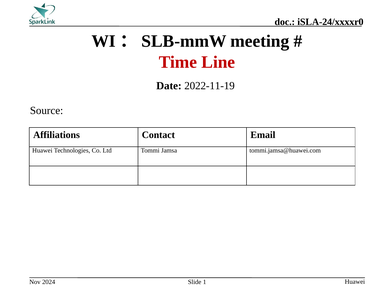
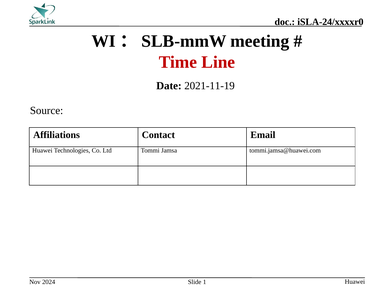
2022-11-19: 2022-11-19 -> 2021-11-19
